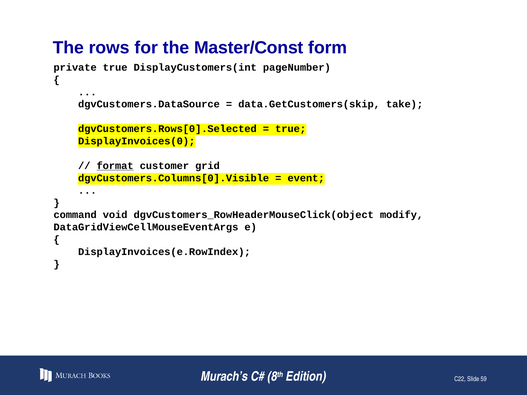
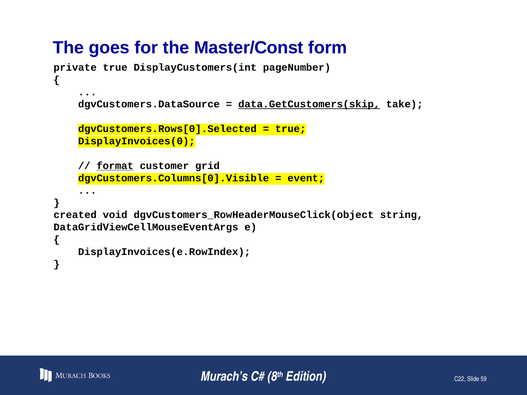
rows: rows -> goes
data.GetCustomers(skip underline: none -> present
command: command -> created
modify: modify -> string
